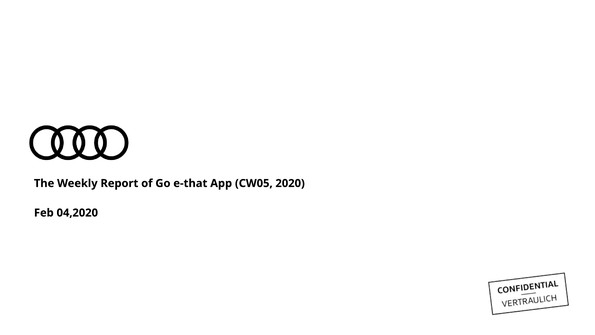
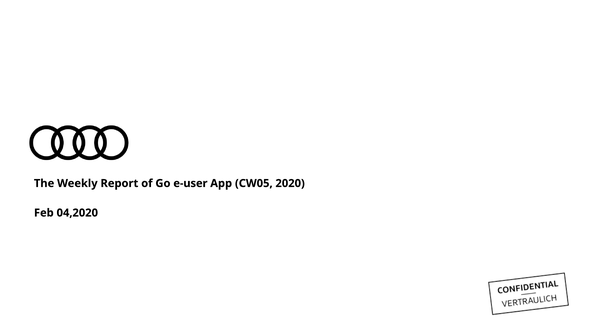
e-that: e-that -> e-user
